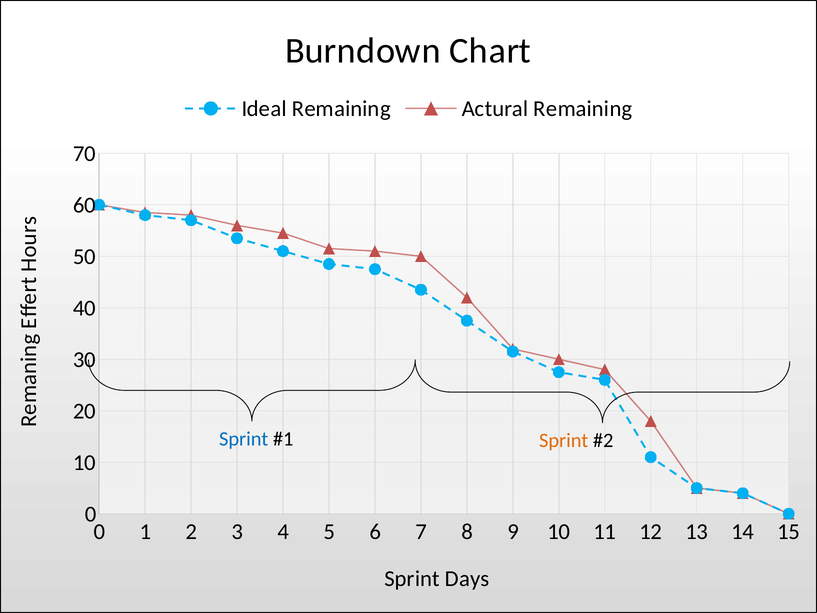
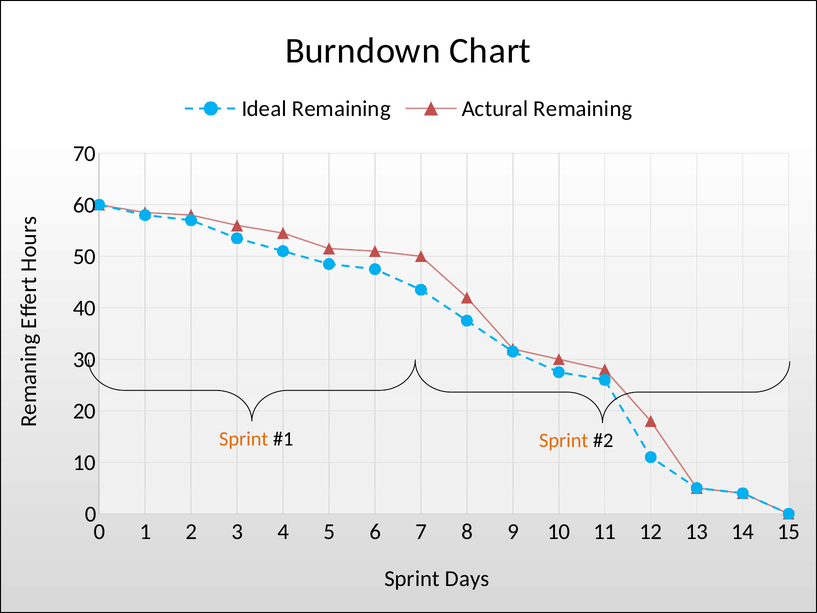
Sprint at (244, 439) colour: blue -> orange
